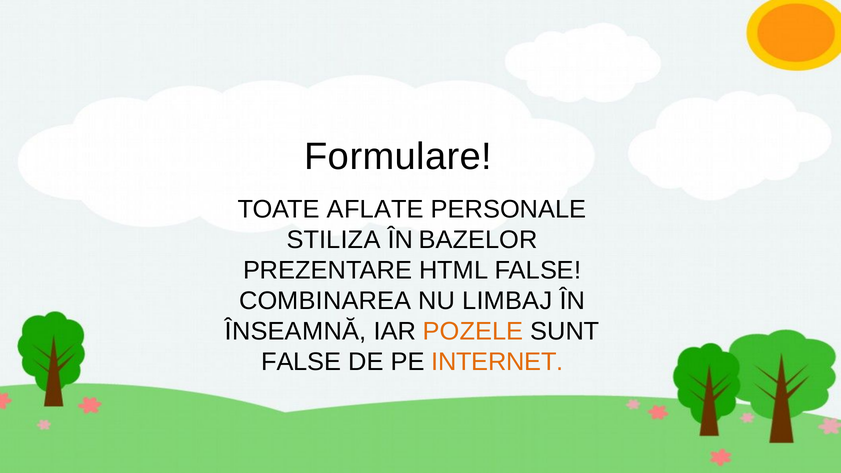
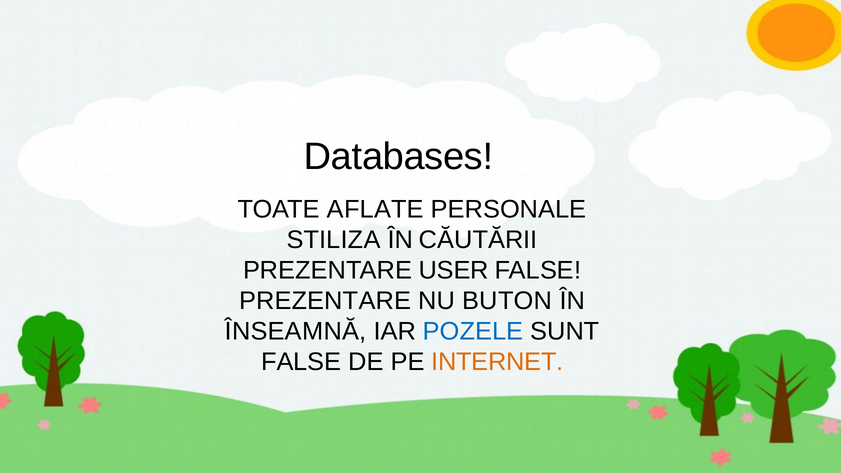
Formulare: Formulare -> Databases
BAZELOR: BAZELOR -> CĂUTĂRII
HTML: HTML -> USER
COMBINAREA at (325, 301): COMBINAREA -> PREZENTARE
LIMBAJ: LIMBAJ -> BUTON
POZELE colour: orange -> blue
